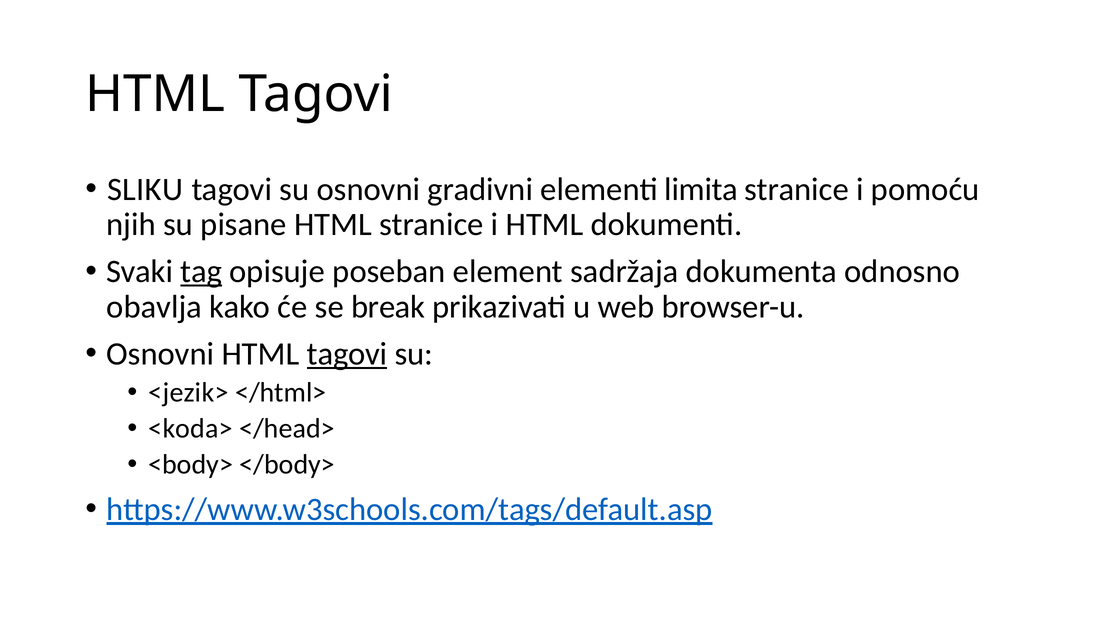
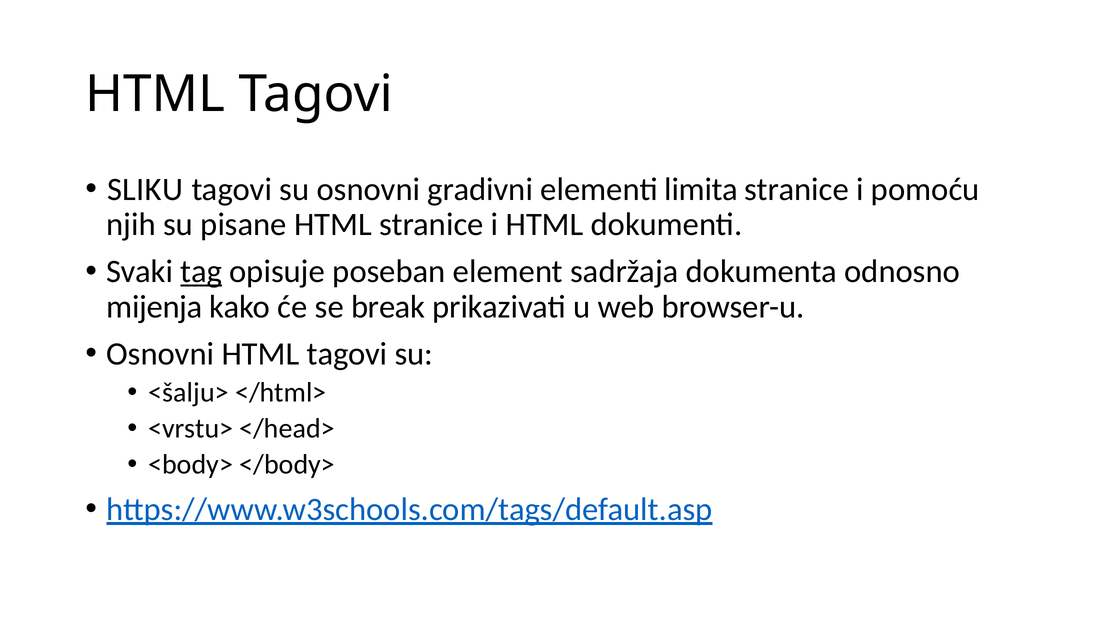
obavlja: obavlja -> mijenja
tagovi at (347, 354) underline: present -> none
<jezik>: <jezik> -> <šalju>
<koda>: <koda> -> <vrstu>
